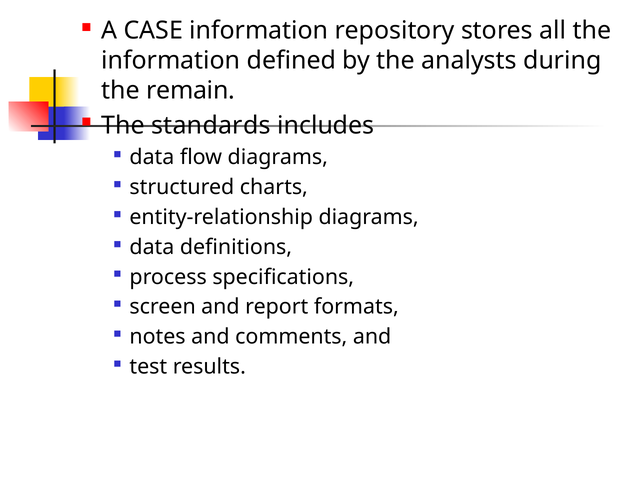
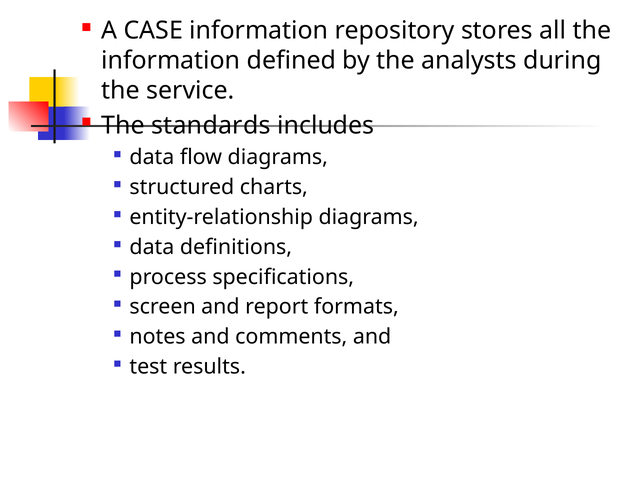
remain: remain -> service
